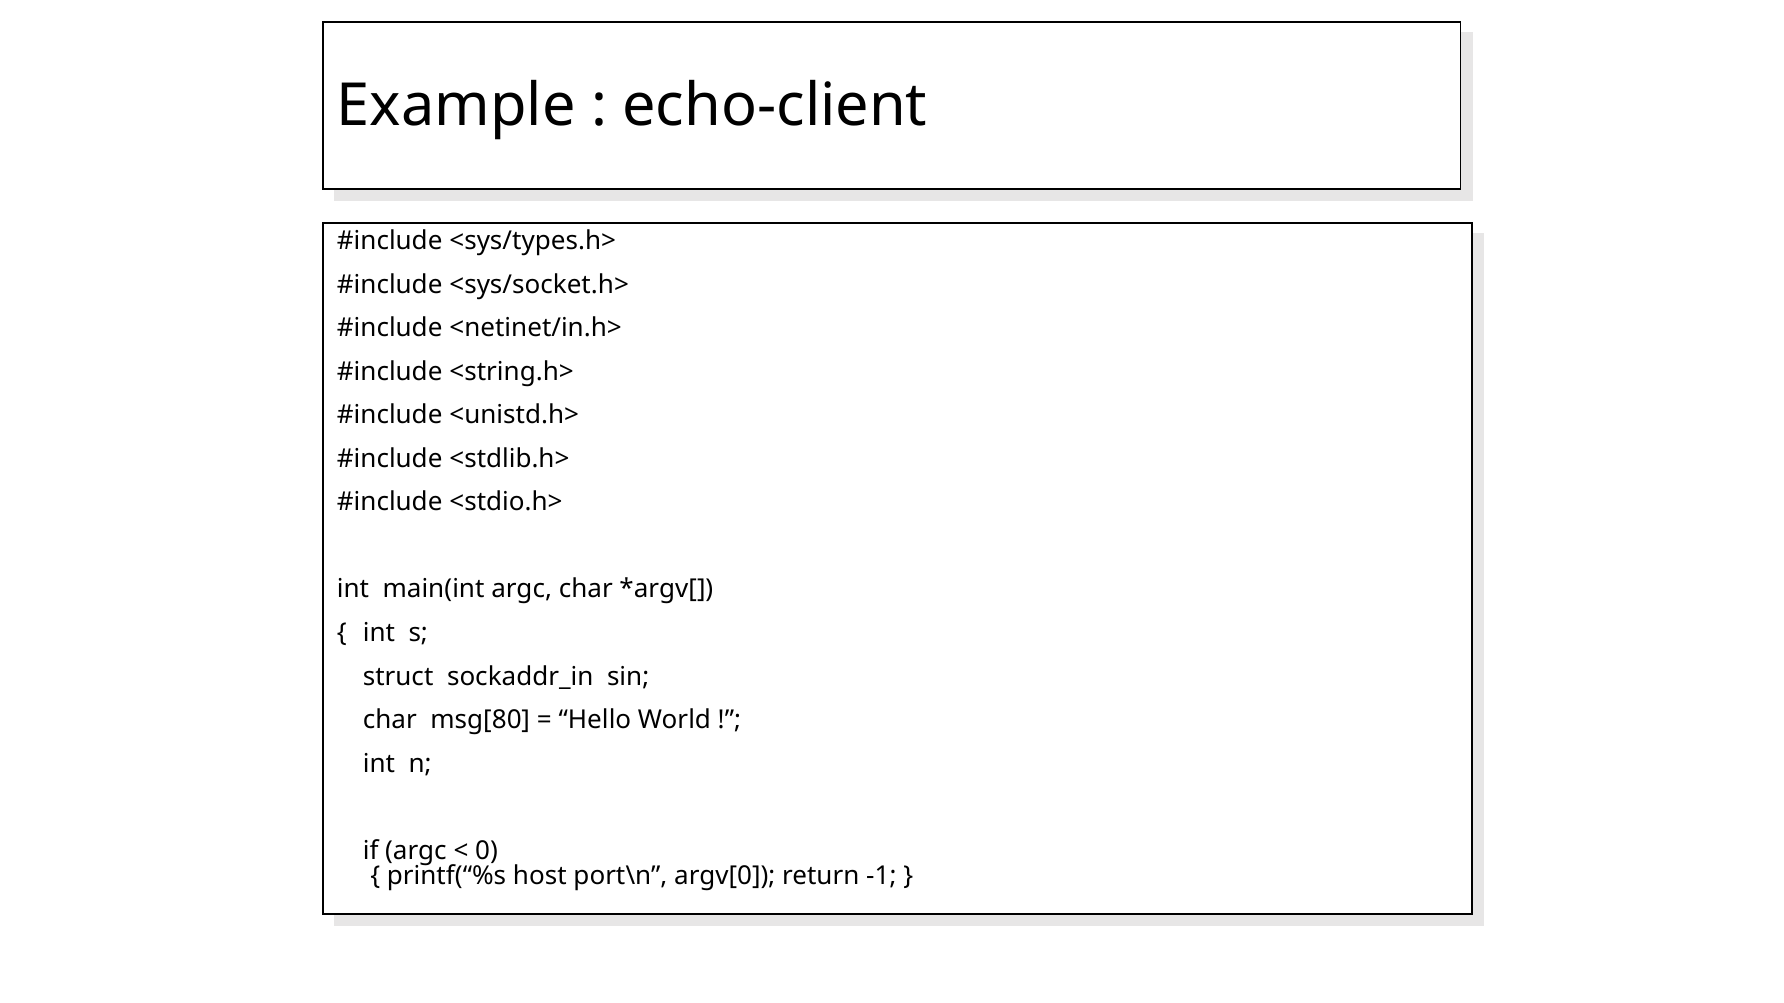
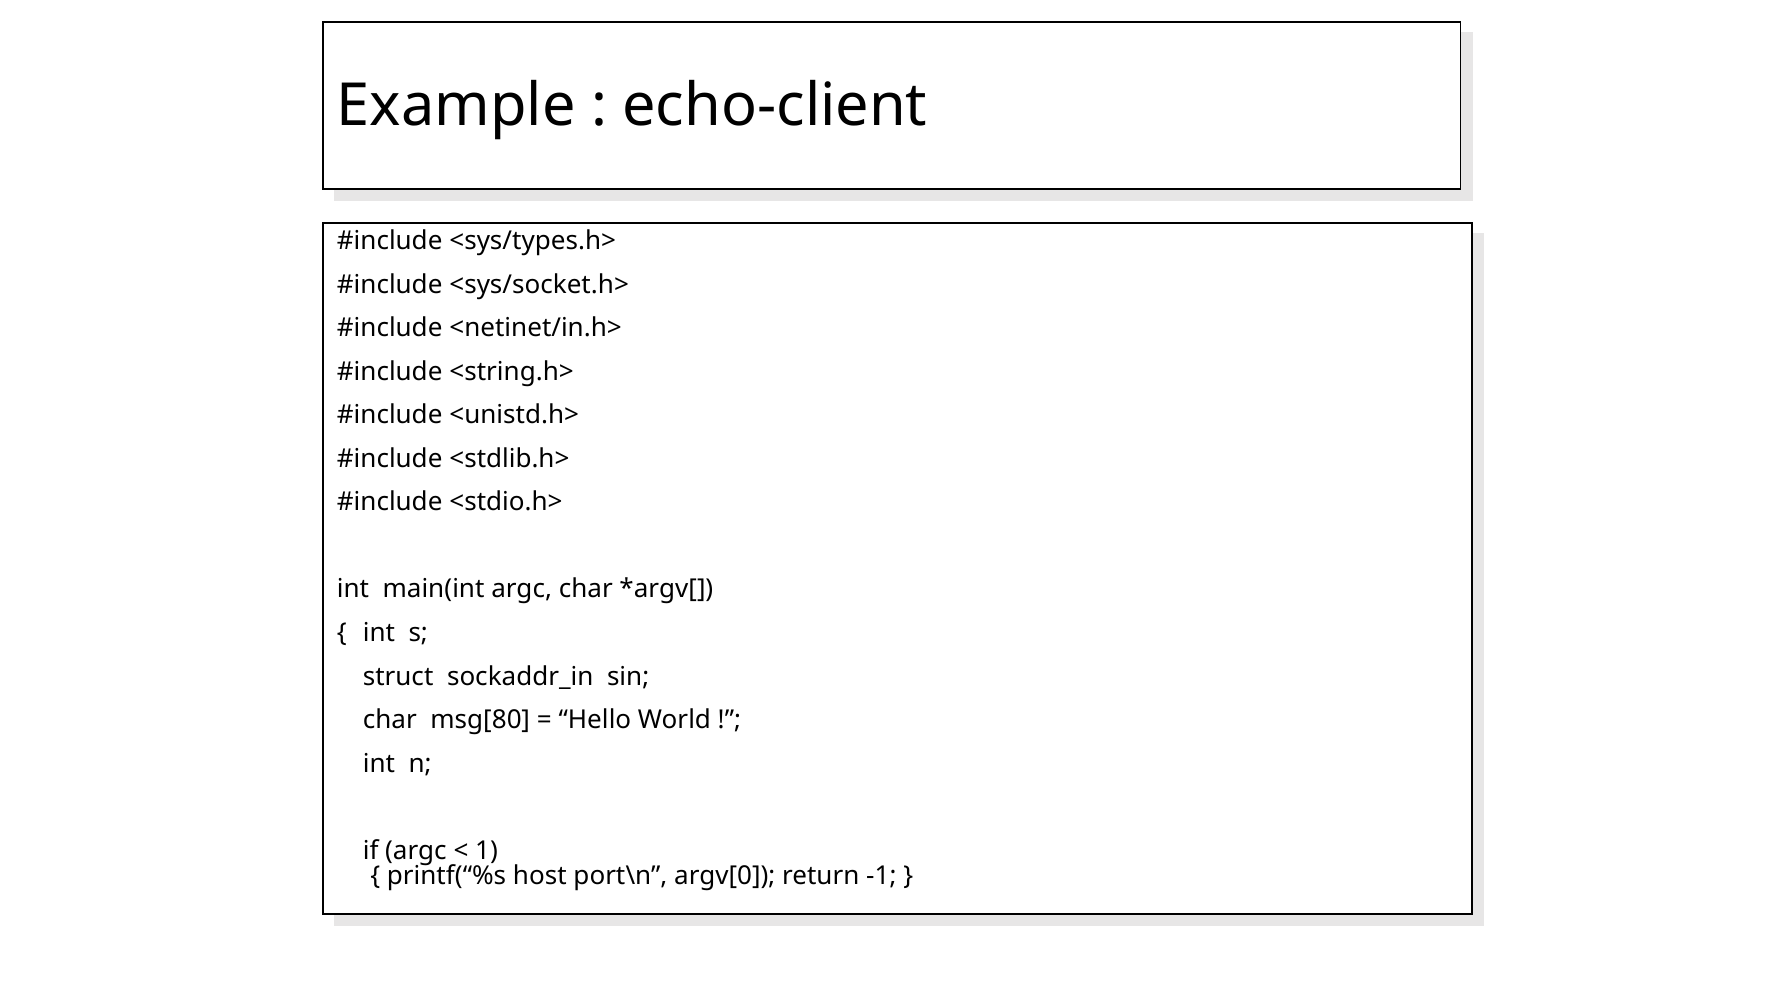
0: 0 -> 1
